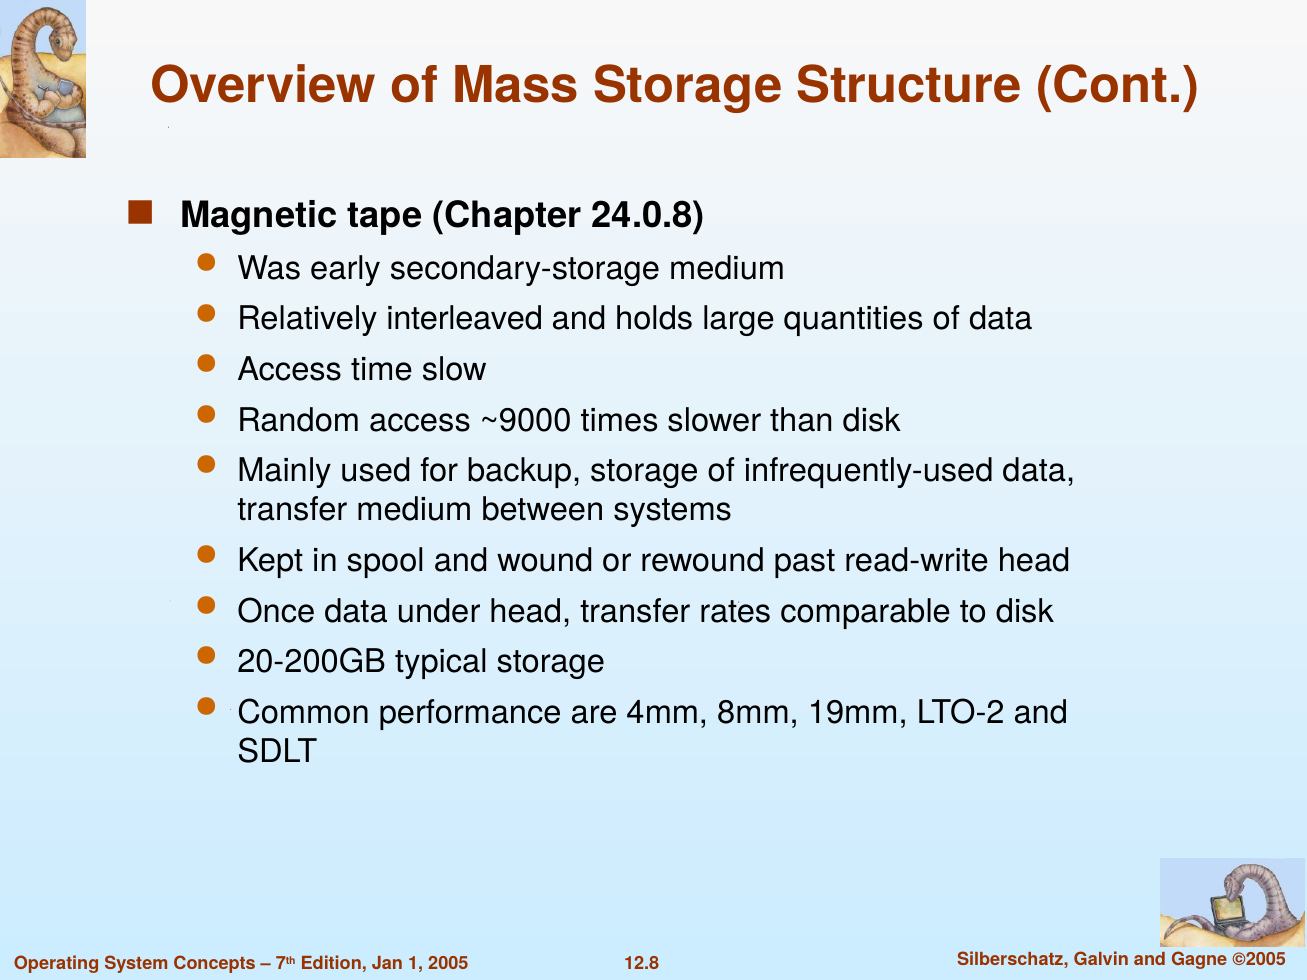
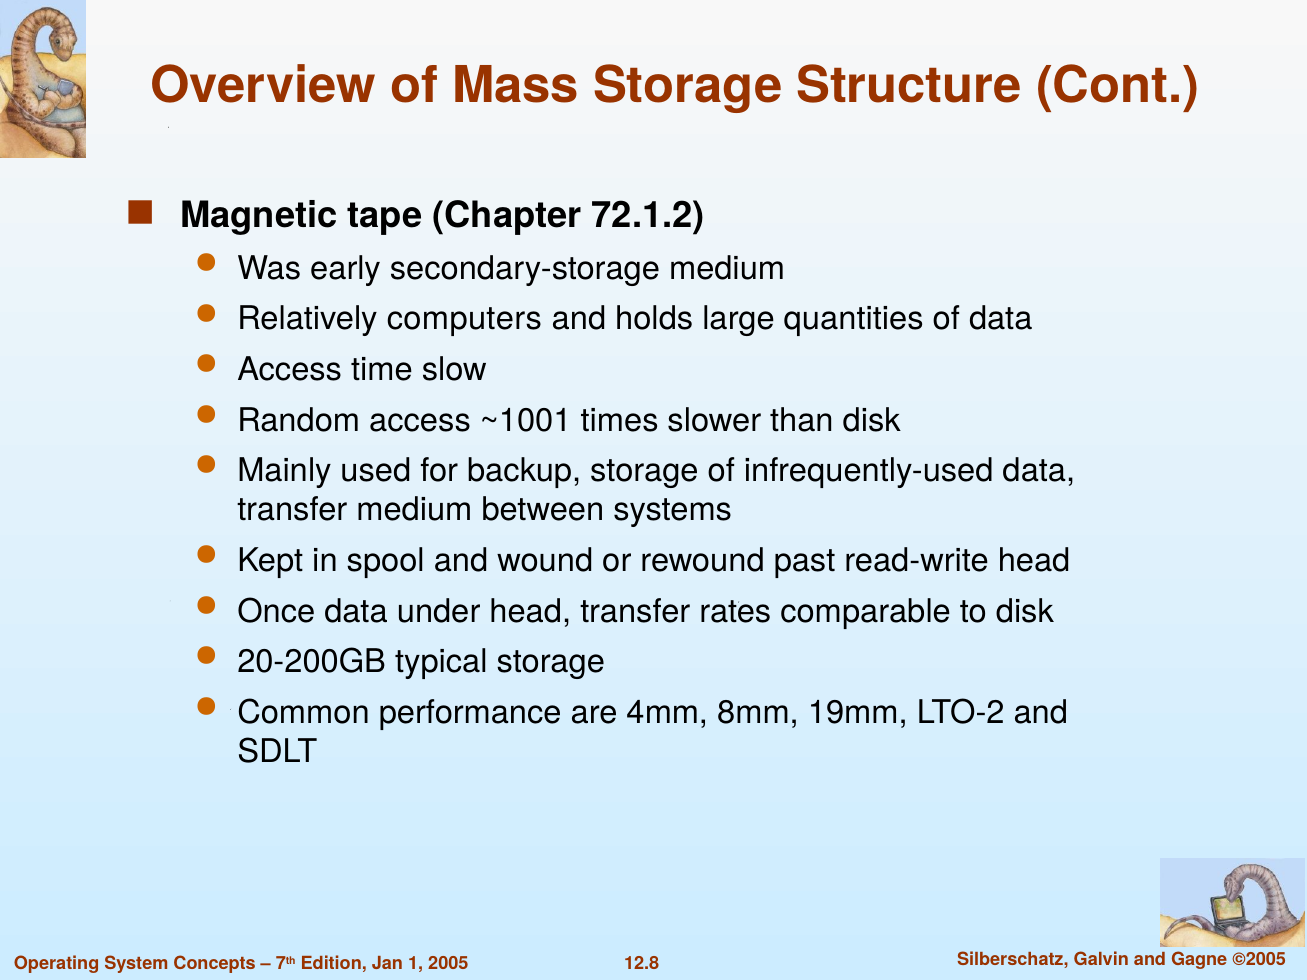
24.0.8: 24.0.8 -> 72.1.2
interleaved: interleaved -> computers
~9000: ~9000 -> ~1001
